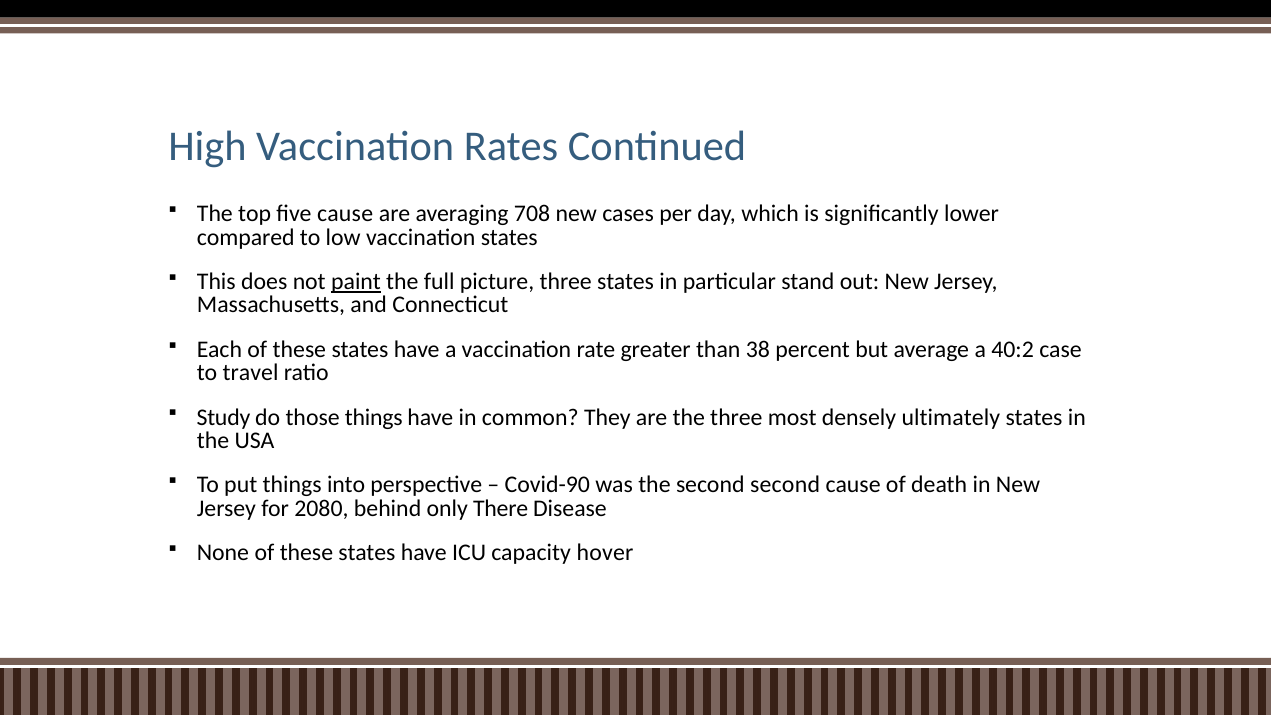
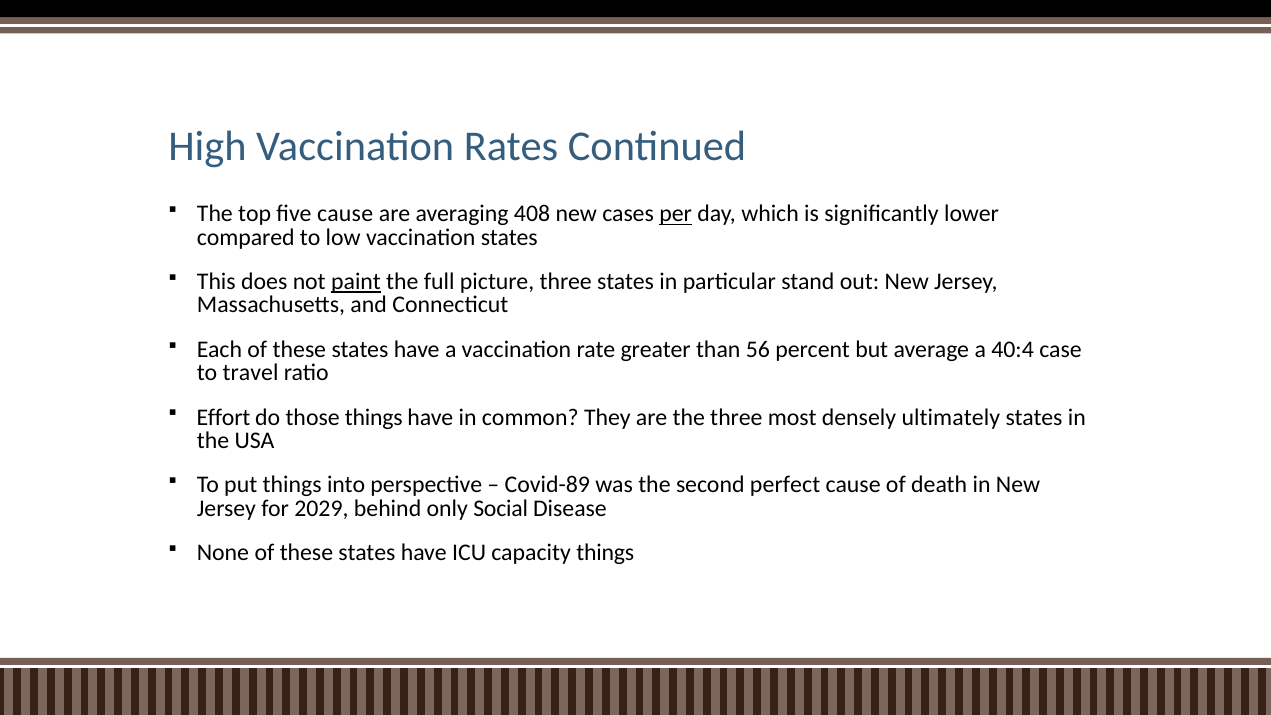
708: 708 -> 408
per underline: none -> present
38: 38 -> 56
40:2: 40:2 -> 40:4
Study: Study -> Effort
Covid-90: Covid-90 -> Covid-89
second second: second -> perfect
2080: 2080 -> 2029
There: There -> Social
capacity hover: hover -> things
